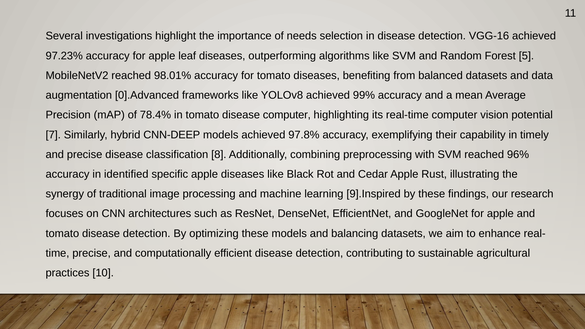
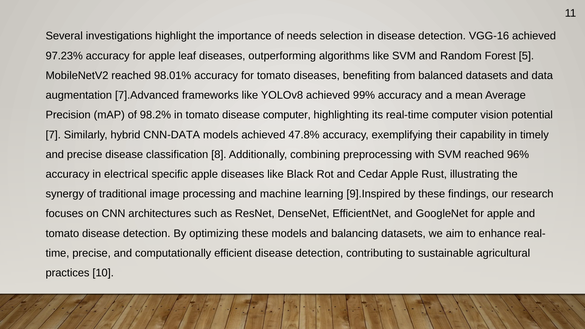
0].Advanced: 0].Advanced -> 7].Advanced
78.4%: 78.4% -> 98.2%
CNN-DEEP: CNN-DEEP -> CNN-DATA
97.8%: 97.8% -> 47.8%
identified: identified -> electrical
